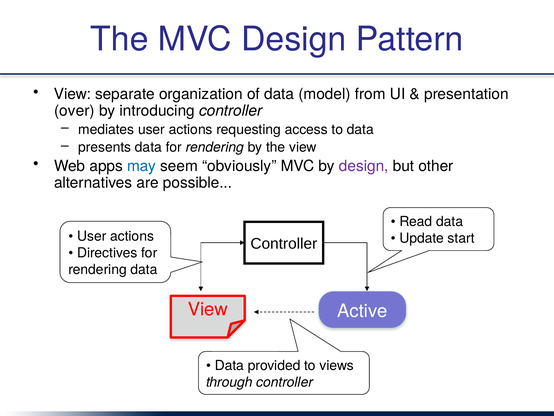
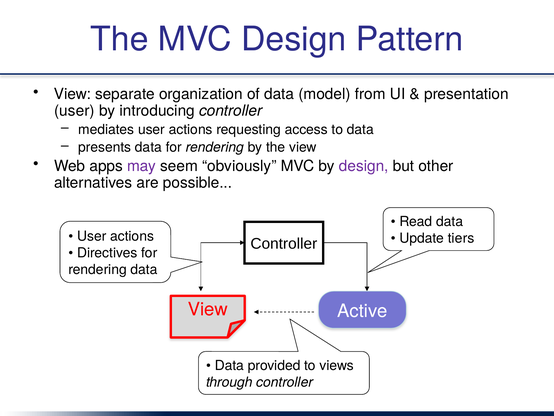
over at (74, 111): over -> user
may colour: blue -> purple
start: start -> tiers
